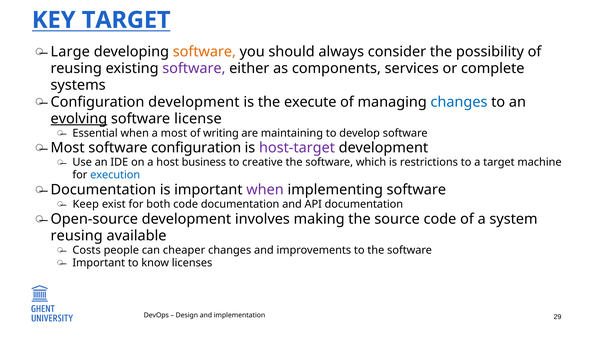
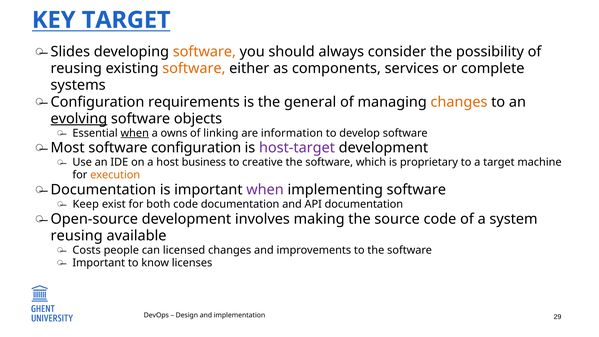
Large: Large -> Slides
software at (194, 69) colour: purple -> orange
Configuration development: development -> requirements
execute: execute -> general
changes at (459, 102) colour: blue -> orange
license: license -> objects
when at (135, 133) underline: none -> present
a most: most -> owns
writing: writing -> linking
maintaining: maintaining -> information
restrictions: restrictions -> proprietary
execution colour: blue -> orange
cheaper: cheaper -> licensed
